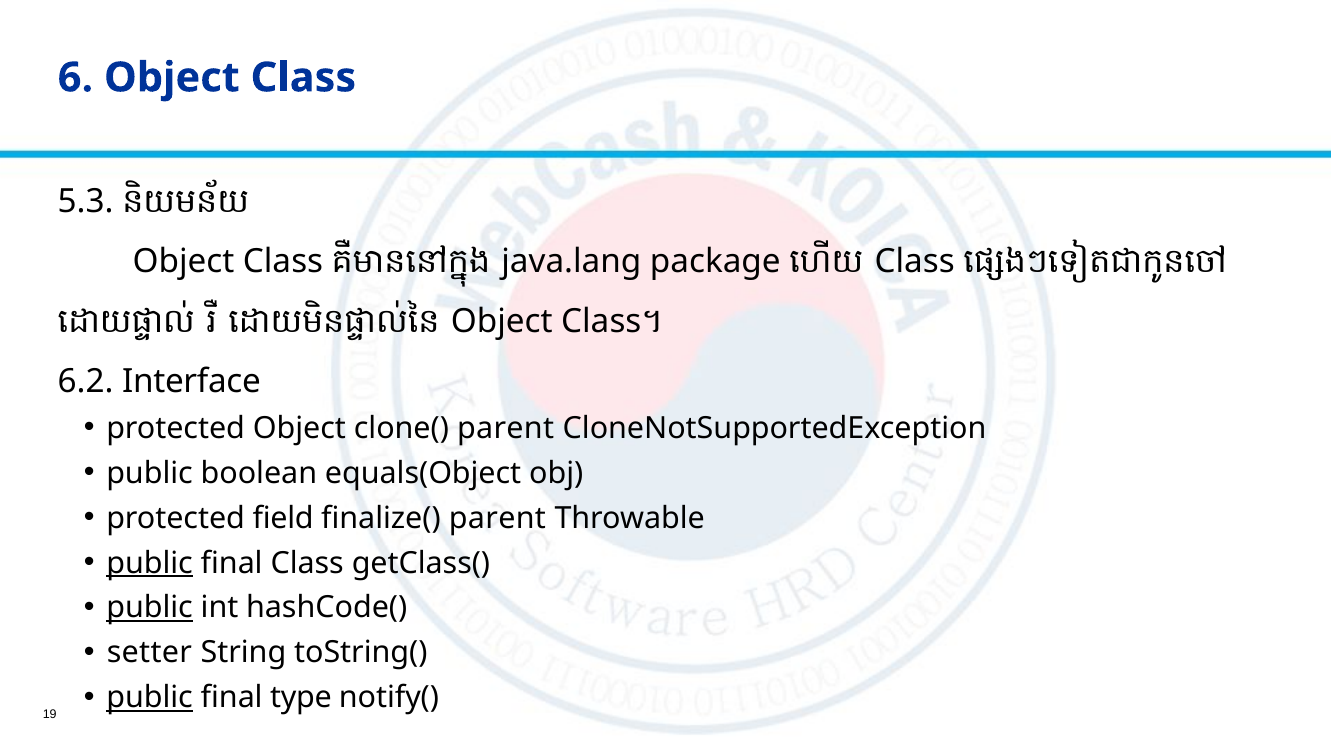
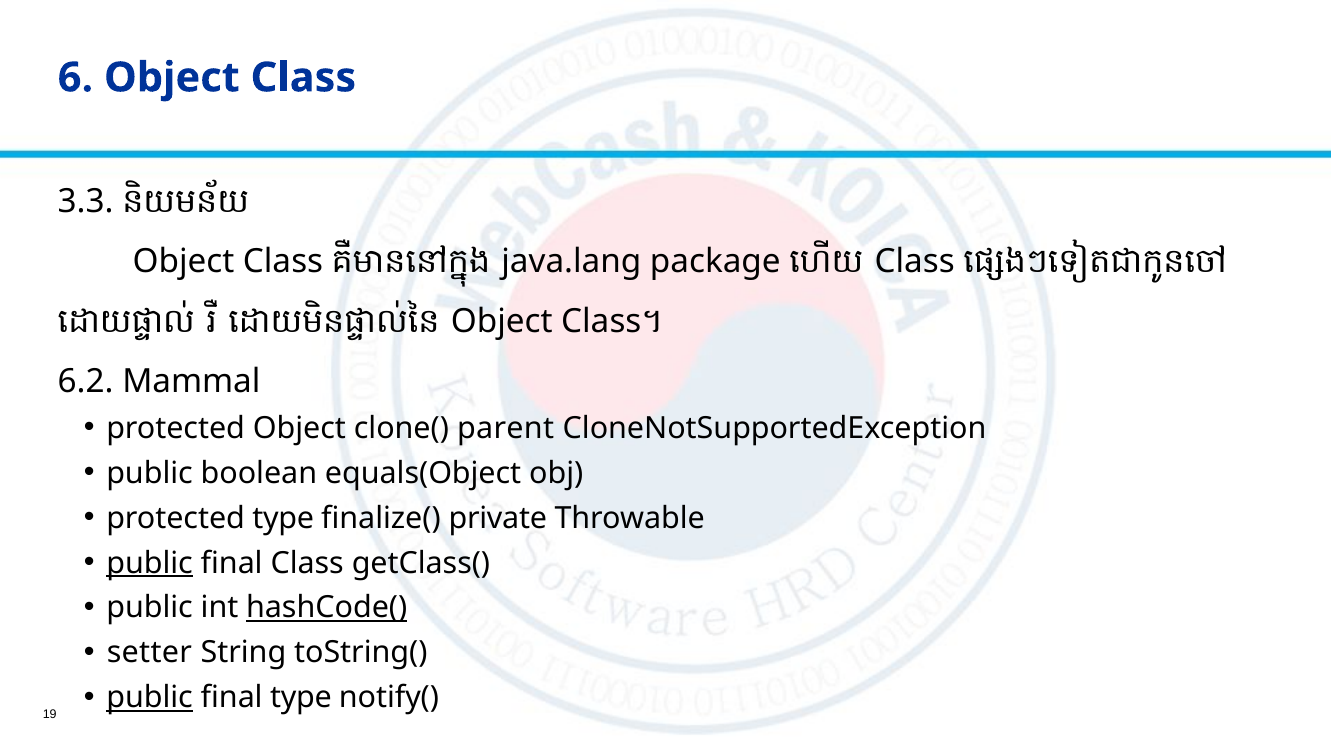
5.3: 5.3 -> 3.3
Interface: Interface -> Mammal
protected field: field -> type
finalize( parent: parent -> private
public at (150, 608) underline: present -> none
hashCode( underline: none -> present
